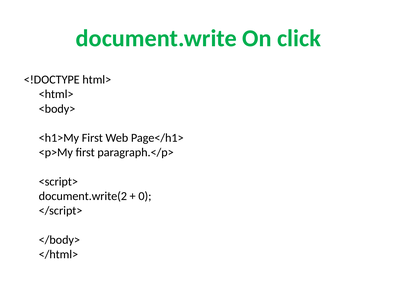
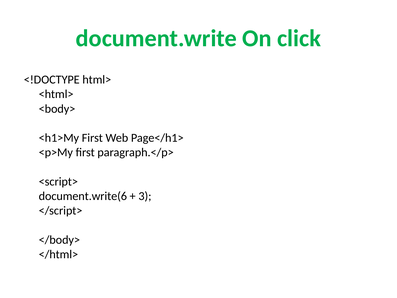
document.write(2: document.write(2 -> document.write(6
0: 0 -> 3
